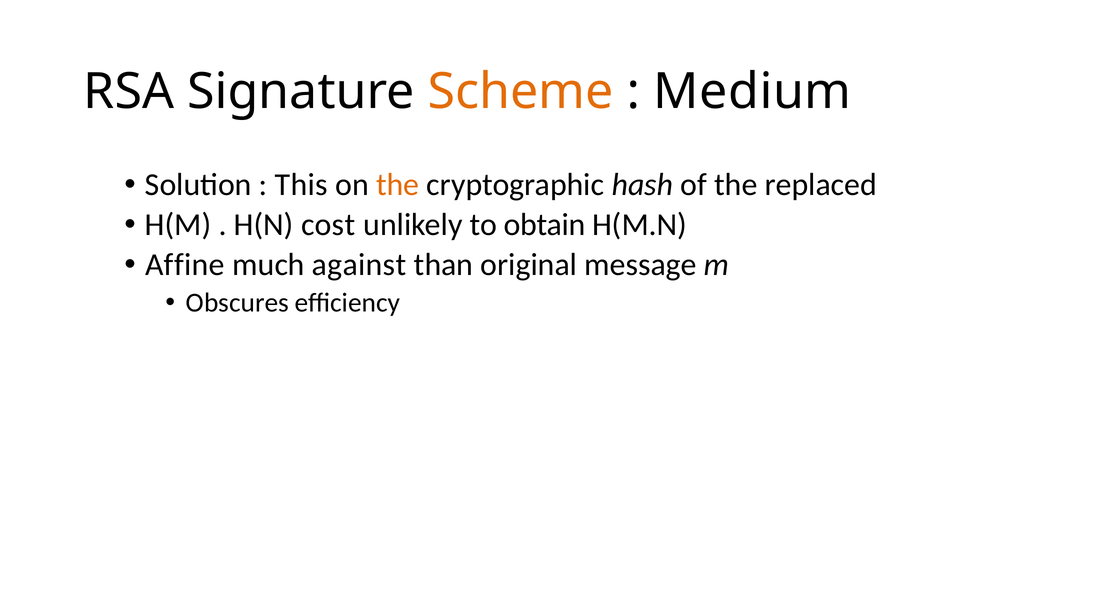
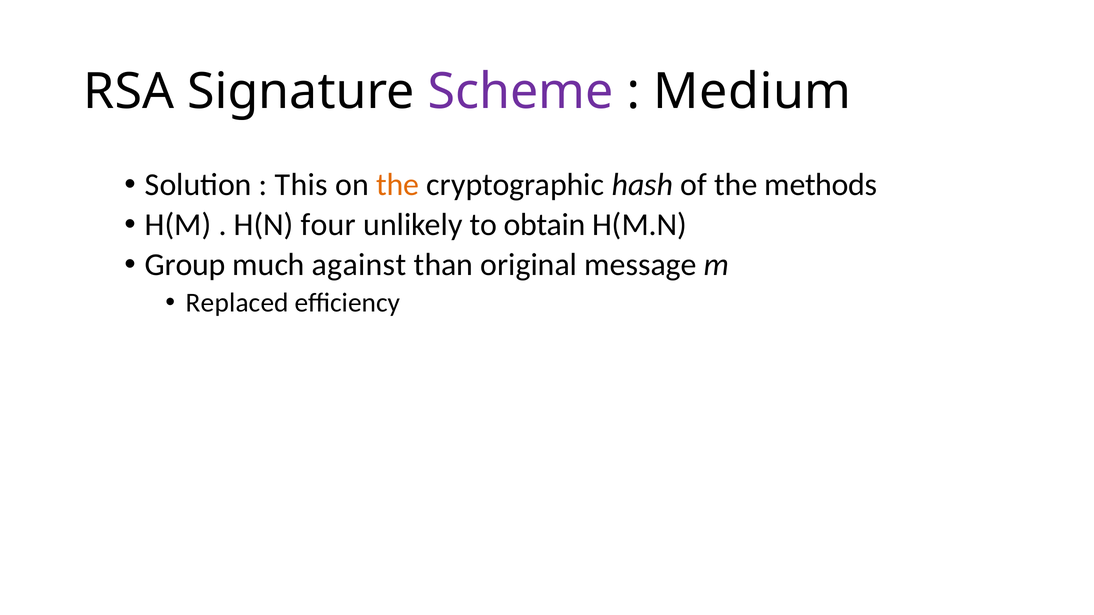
Scheme colour: orange -> purple
replaced: replaced -> methods
cost: cost -> four
Affine: Affine -> Group
Obscures: Obscures -> Replaced
